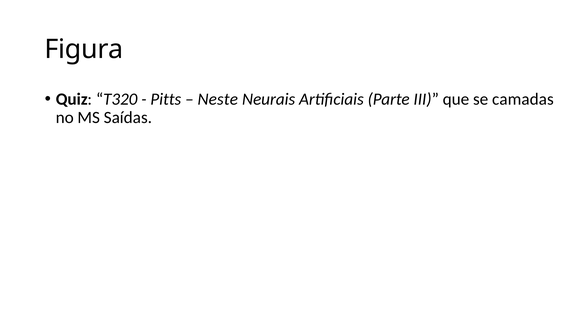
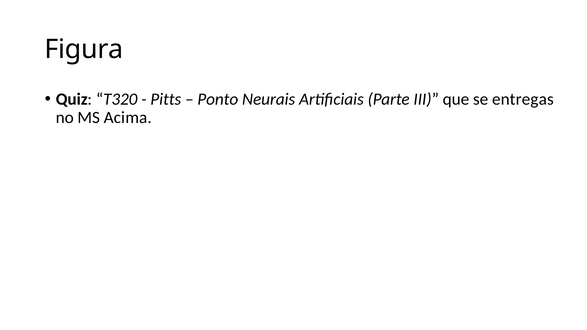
Neste: Neste -> Ponto
camadas: camadas -> entregas
Saídas: Saídas -> Acima
